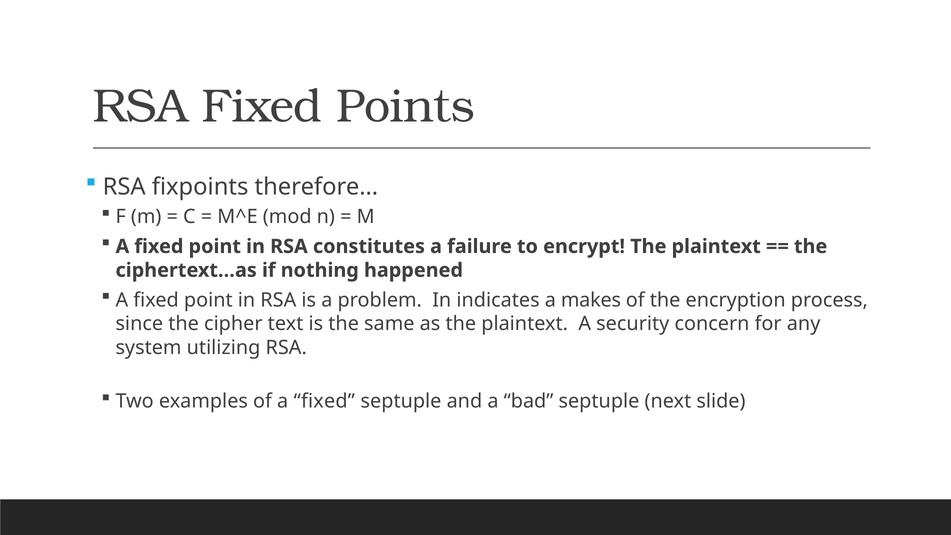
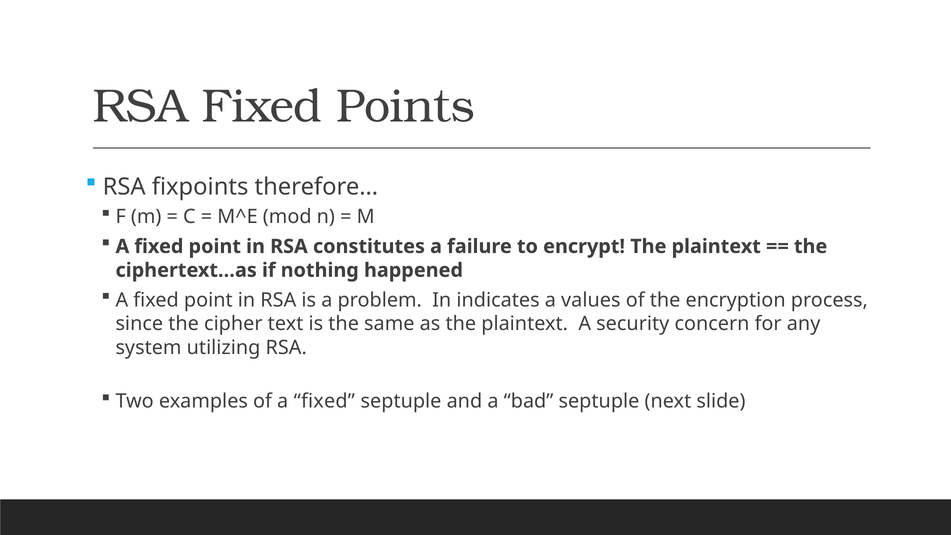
makes: makes -> values
